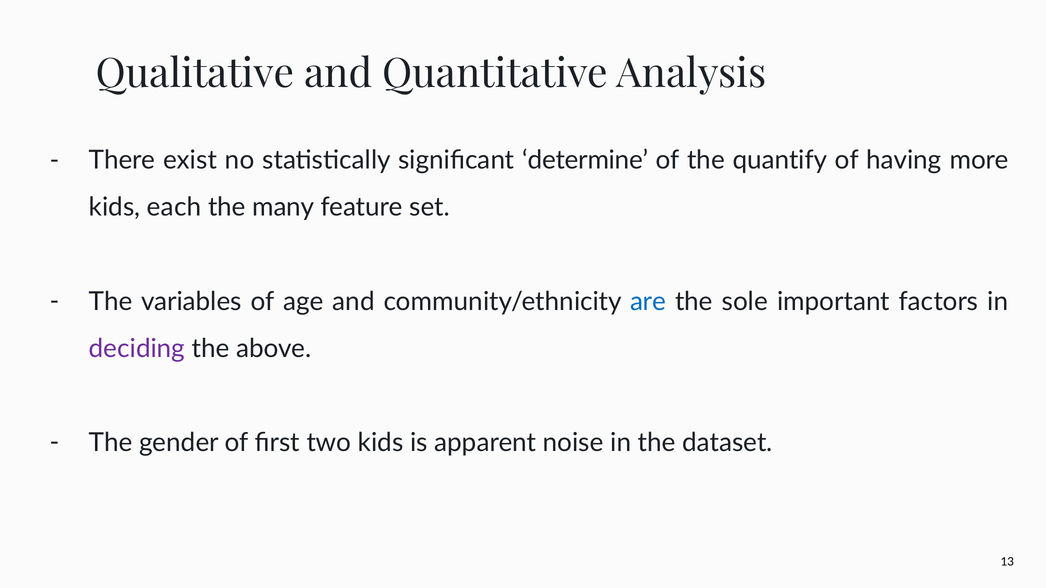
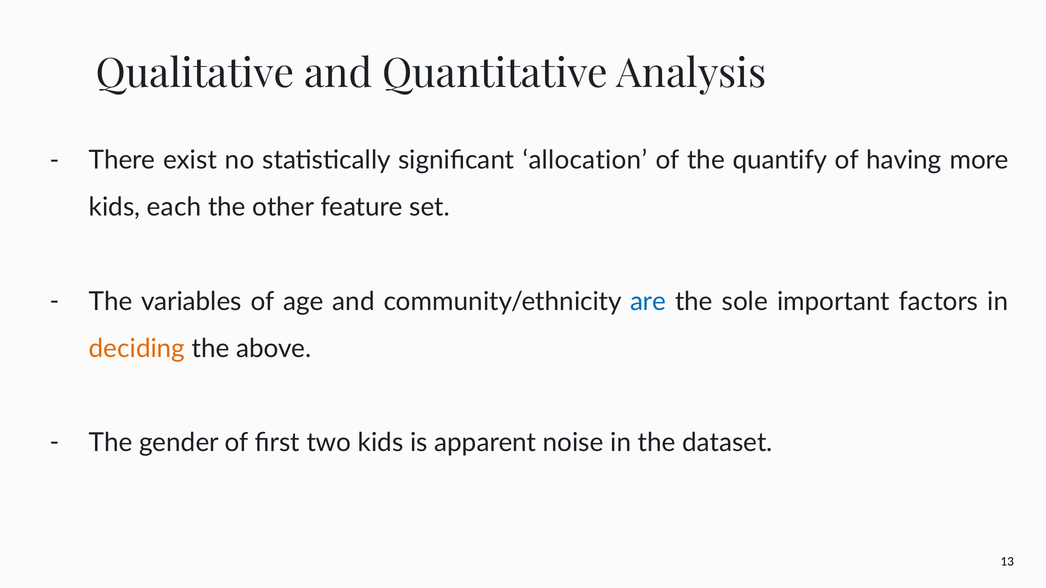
determine: determine -> allocation
many: many -> other
deciding colour: purple -> orange
